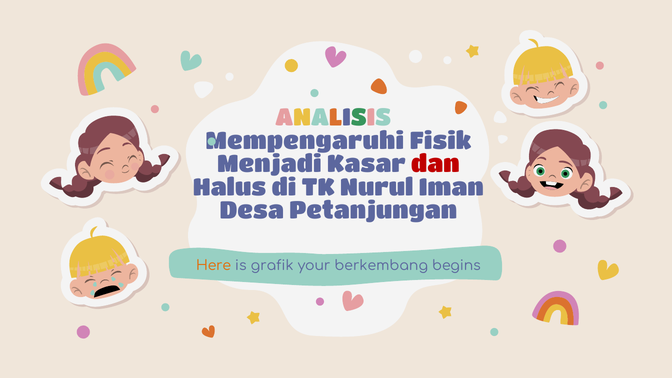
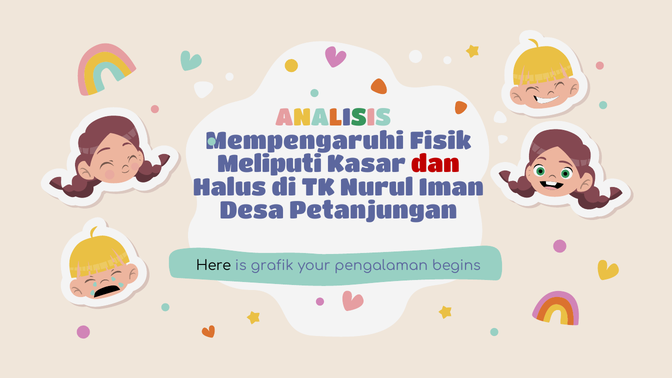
Menjadi: Menjadi -> Meliputi
Here colour: orange -> black
berkembang: berkembang -> pengalaman
